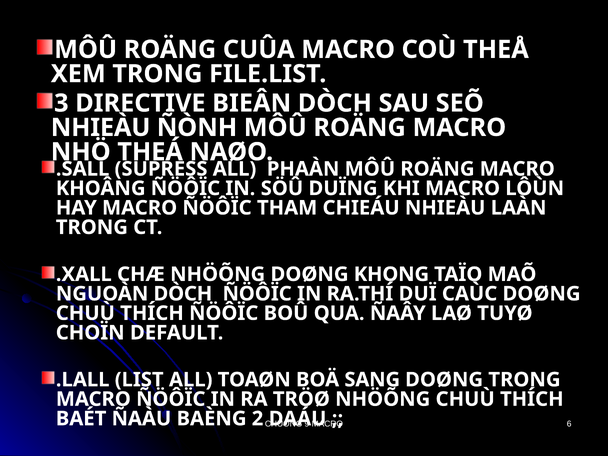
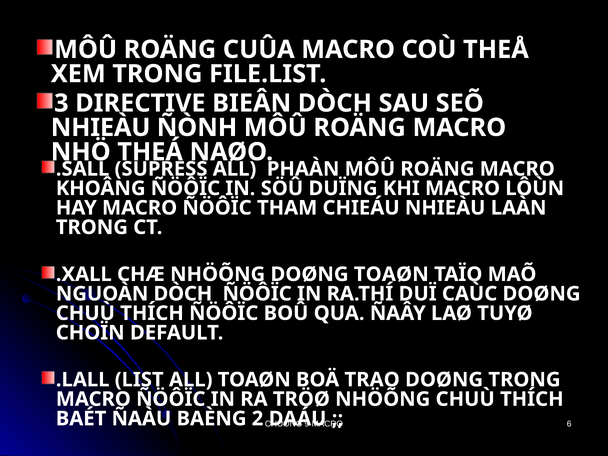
DOØNG KHONG: KHONG -> TOAØN
SANG: SANG -> TRAO
